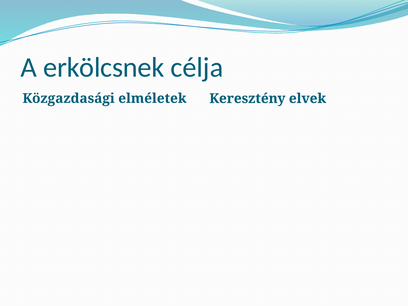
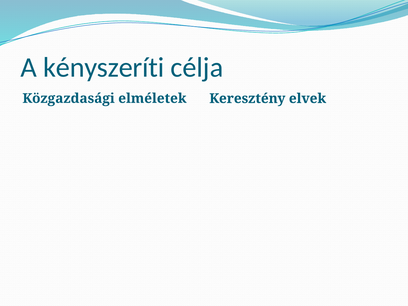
erkölcsnek: erkölcsnek -> kényszeríti
